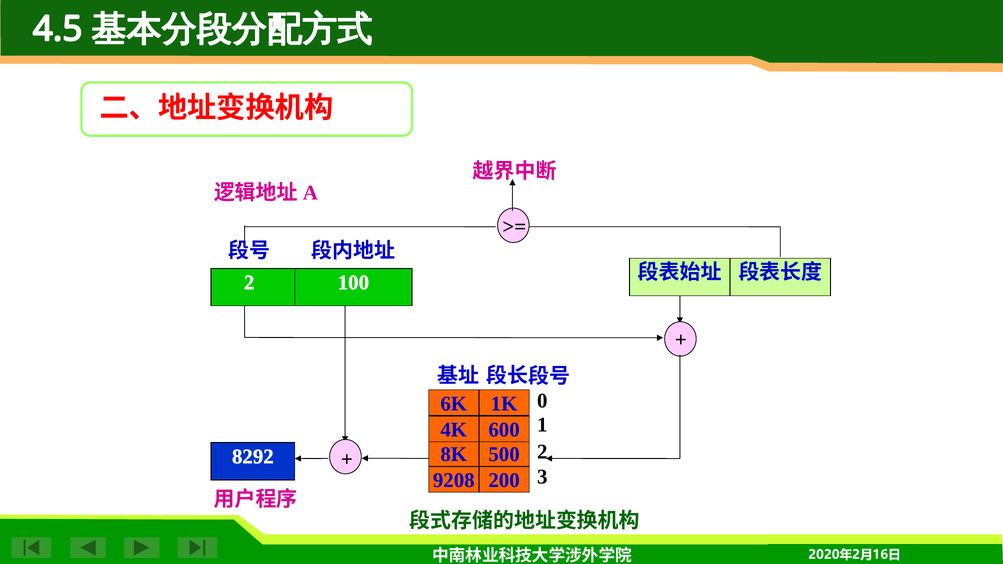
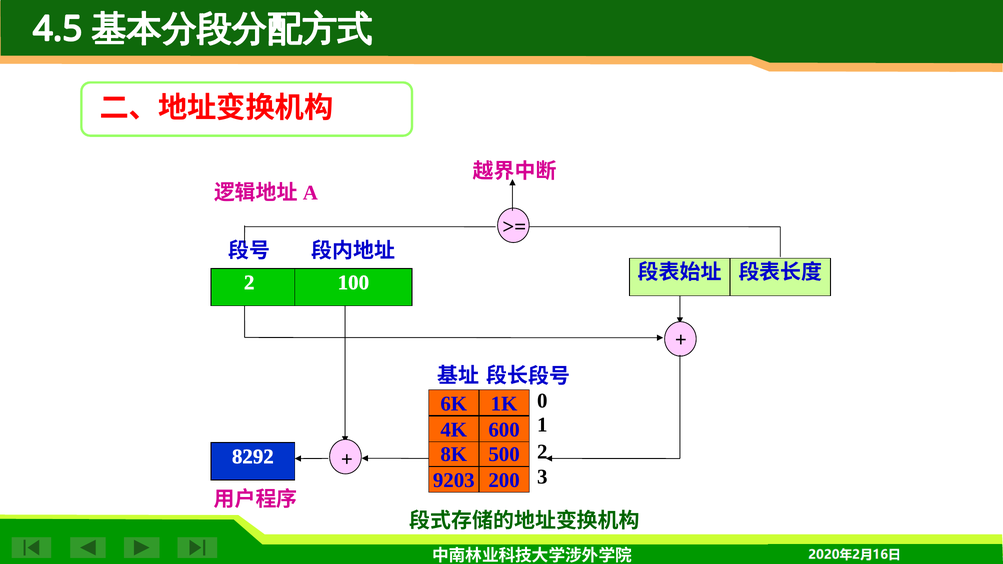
9208: 9208 -> 9203
